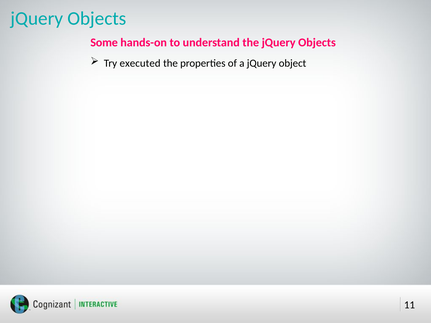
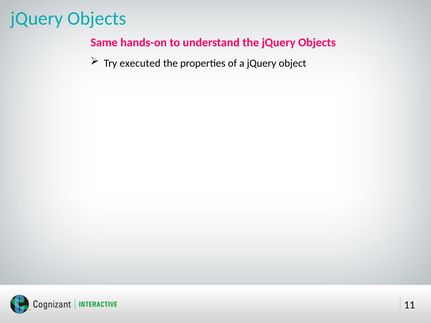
Some: Some -> Same
